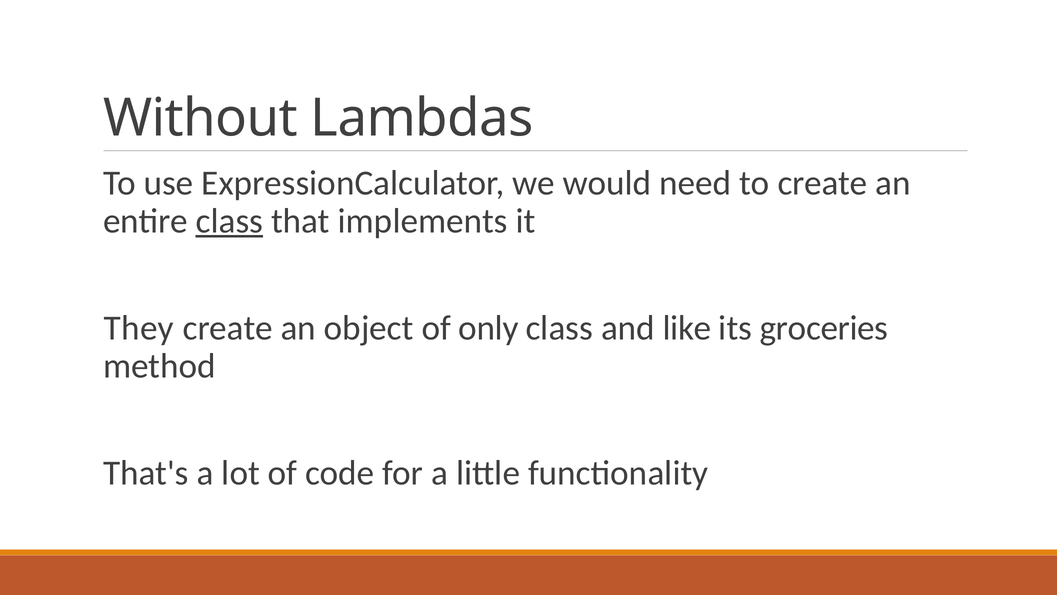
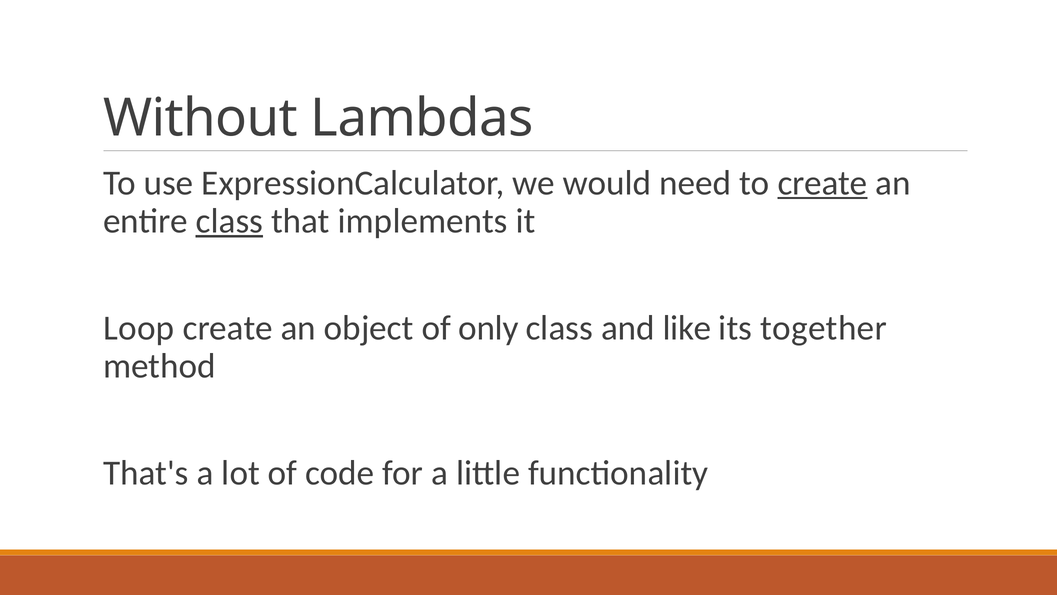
create at (822, 183) underline: none -> present
They: They -> Loop
groceries: groceries -> together
